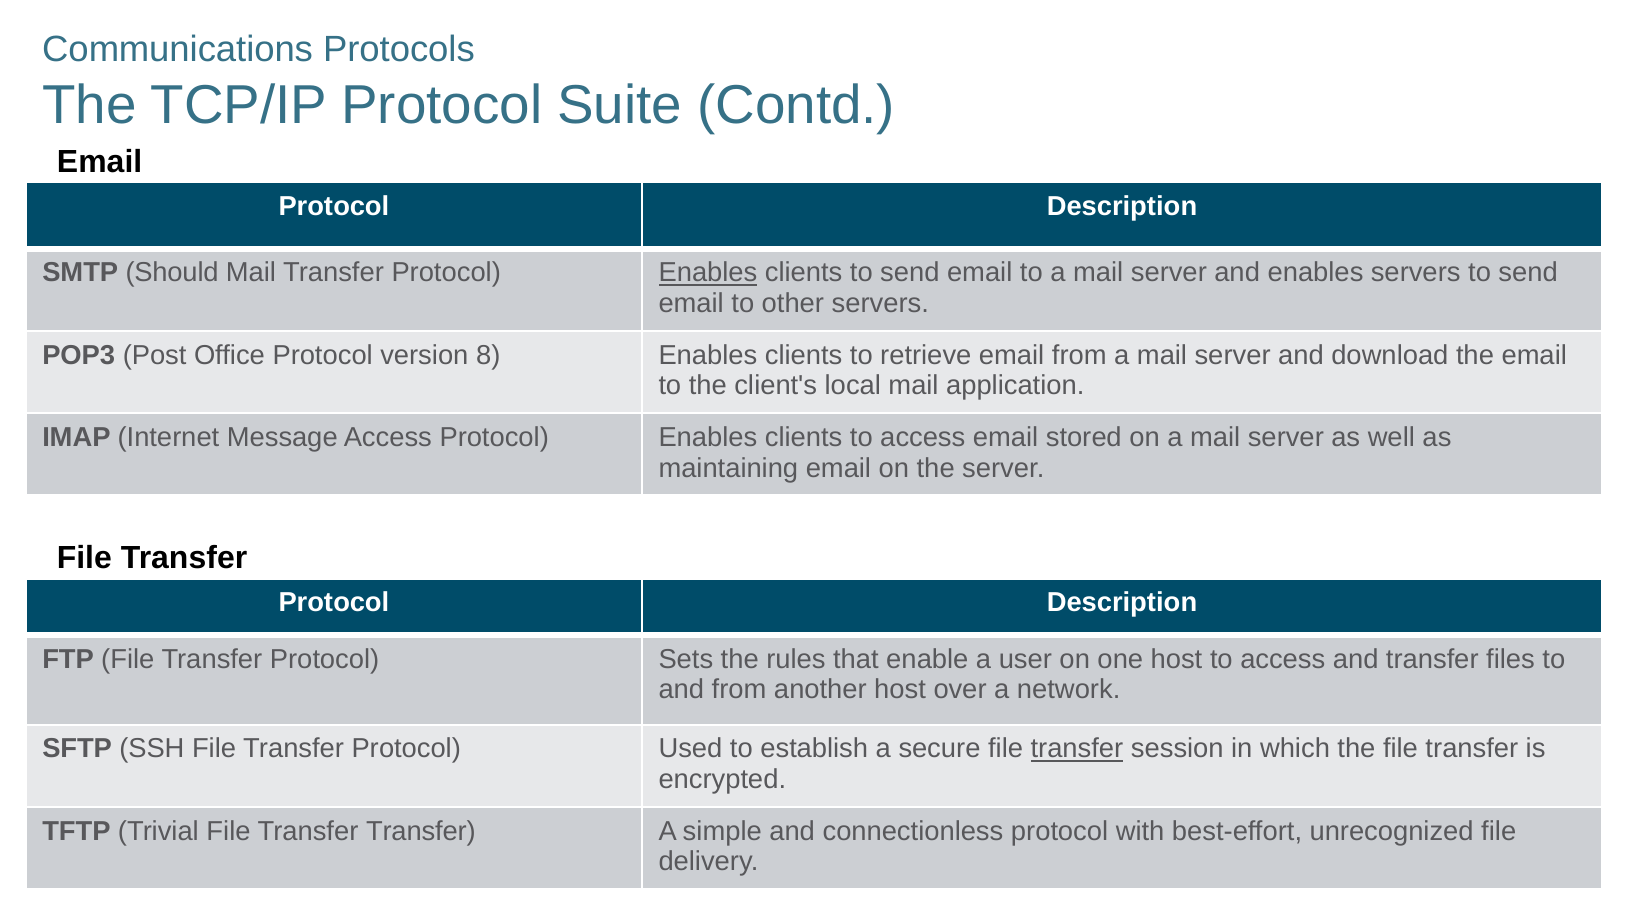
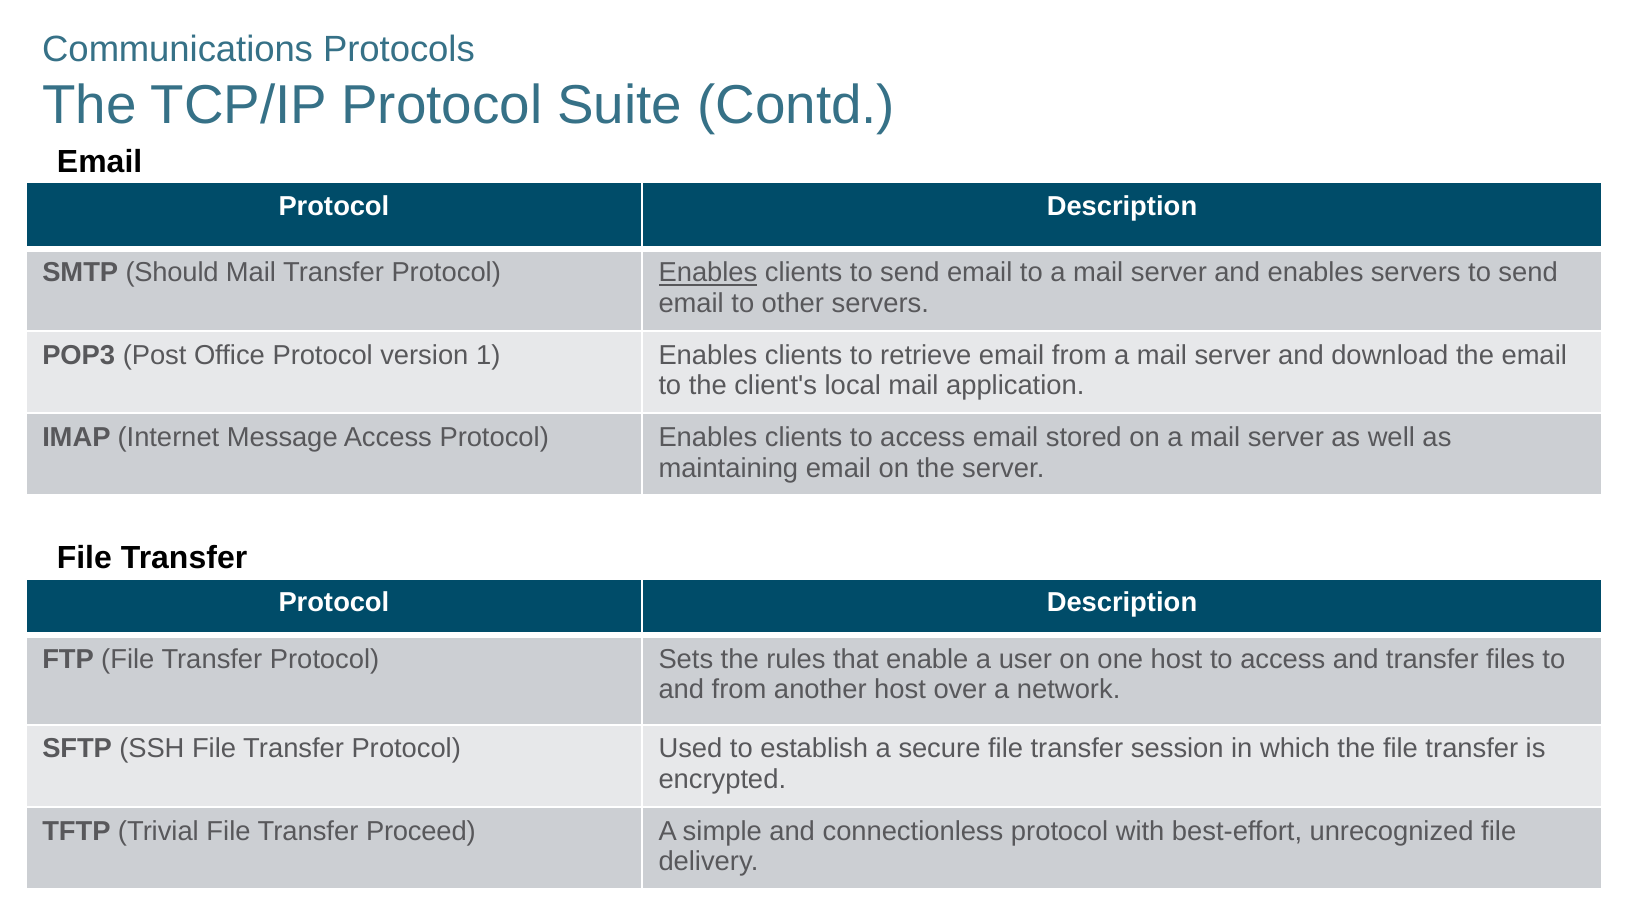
8: 8 -> 1
transfer at (1077, 749) underline: present -> none
Transfer Transfer: Transfer -> Proceed
